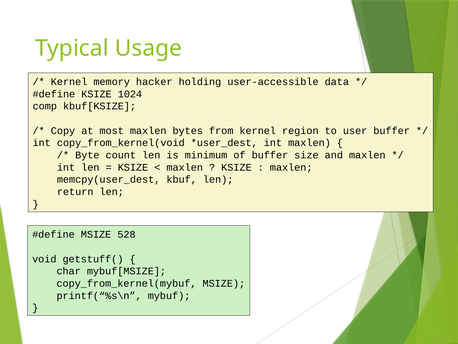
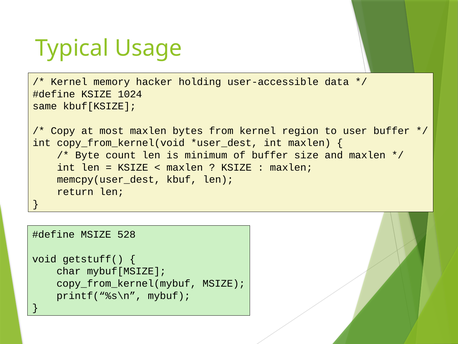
comp: comp -> same
